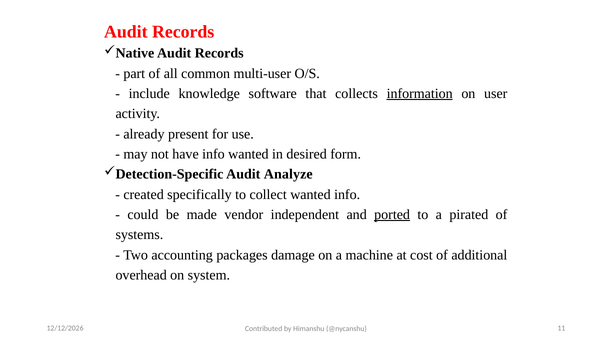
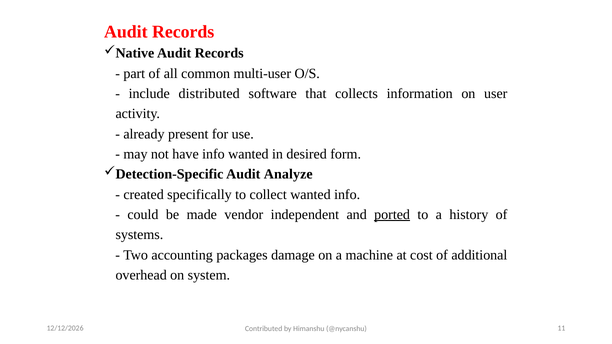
knowledge: knowledge -> distributed
information underline: present -> none
pirated: pirated -> history
